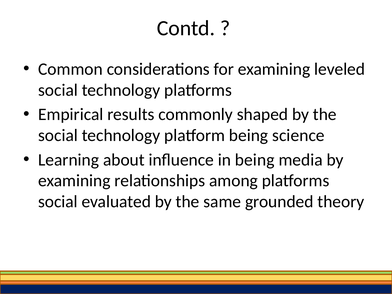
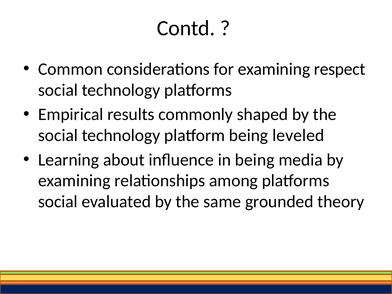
leveled: leveled -> respect
science: science -> leveled
